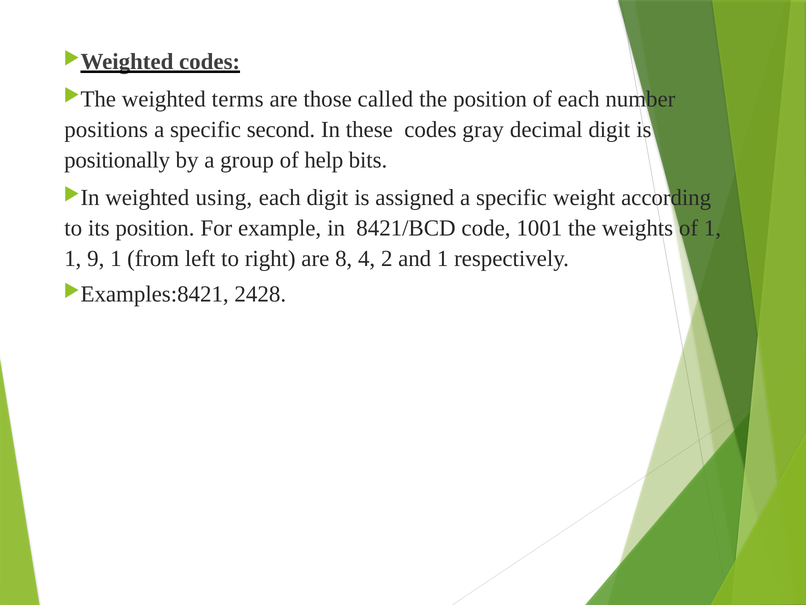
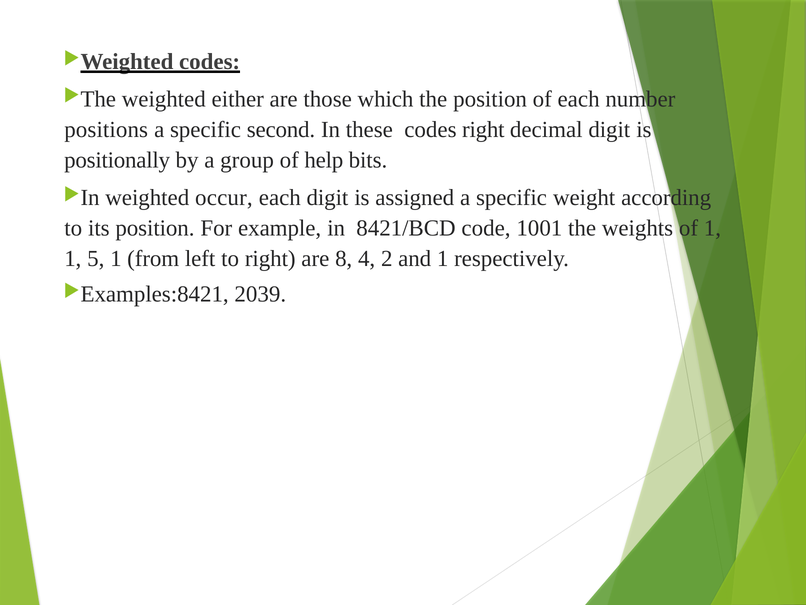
terms: terms -> either
called: called -> which
codes gray: gray -> right
using: using -> occur
9: 9 -> 5
2428: 2428 -> 2039
